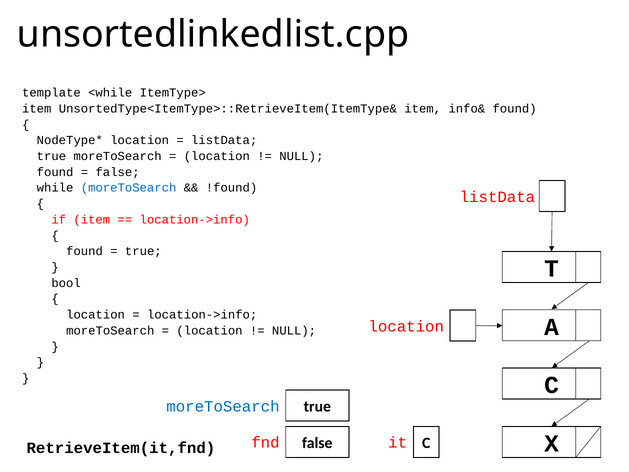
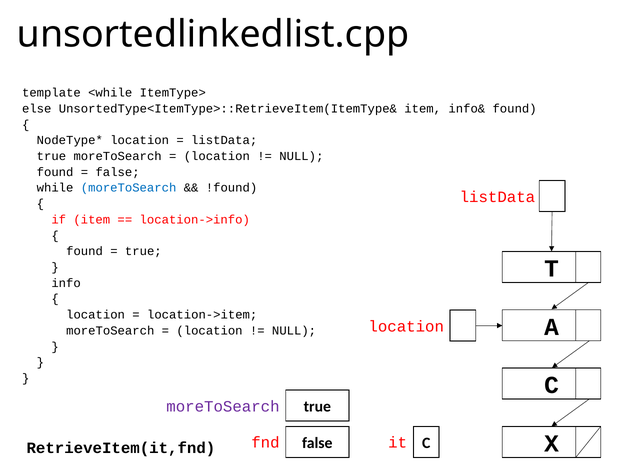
item at (37, 109): item -> else
bool: bool -> info
location->info at (202, 315): location->info -> location->item
moreToSearch at (223, 406) colour: blue -> purple
